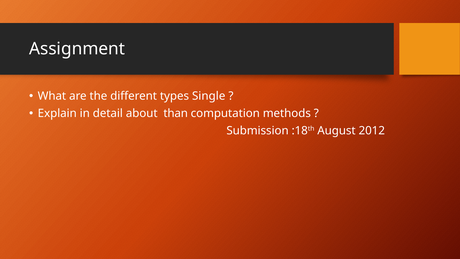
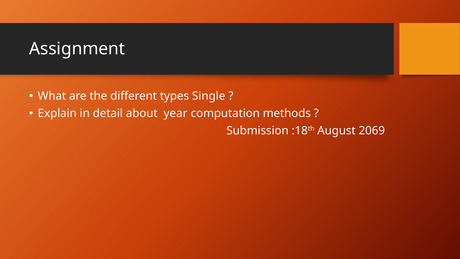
than: than -> year
2012: 2012 -> 2069
